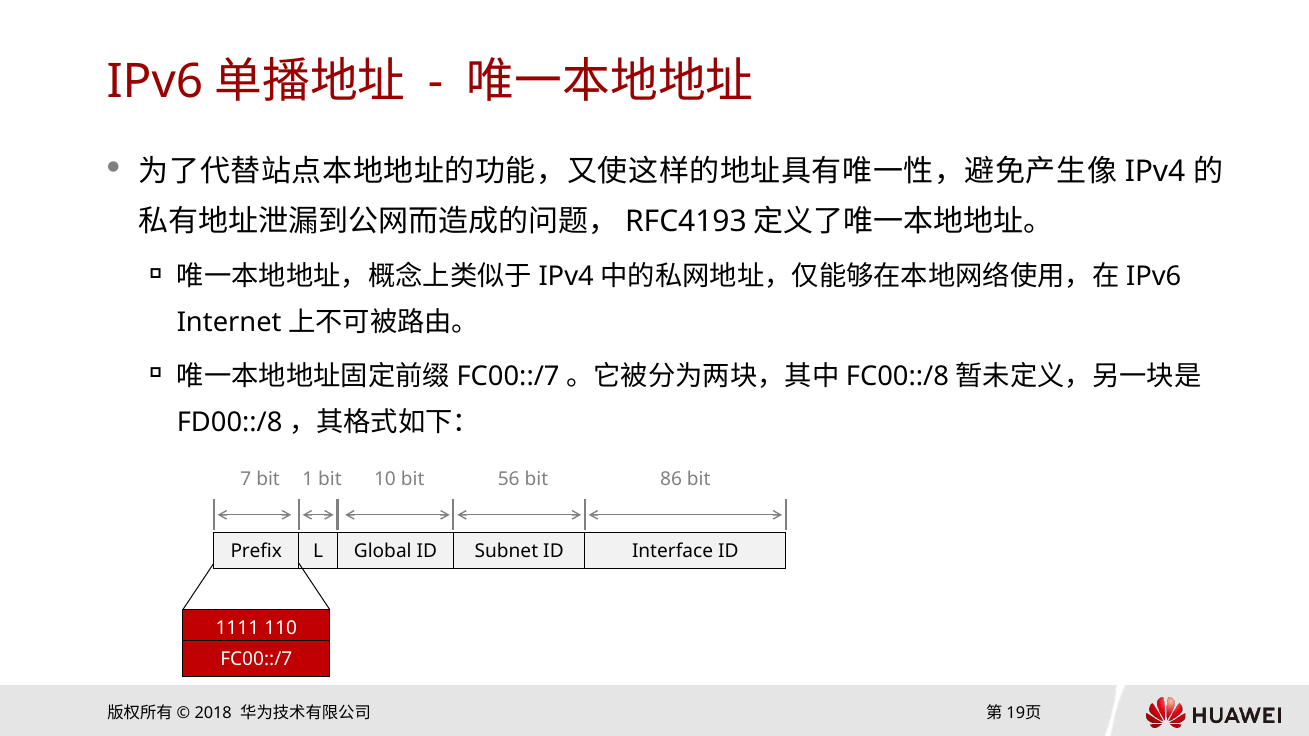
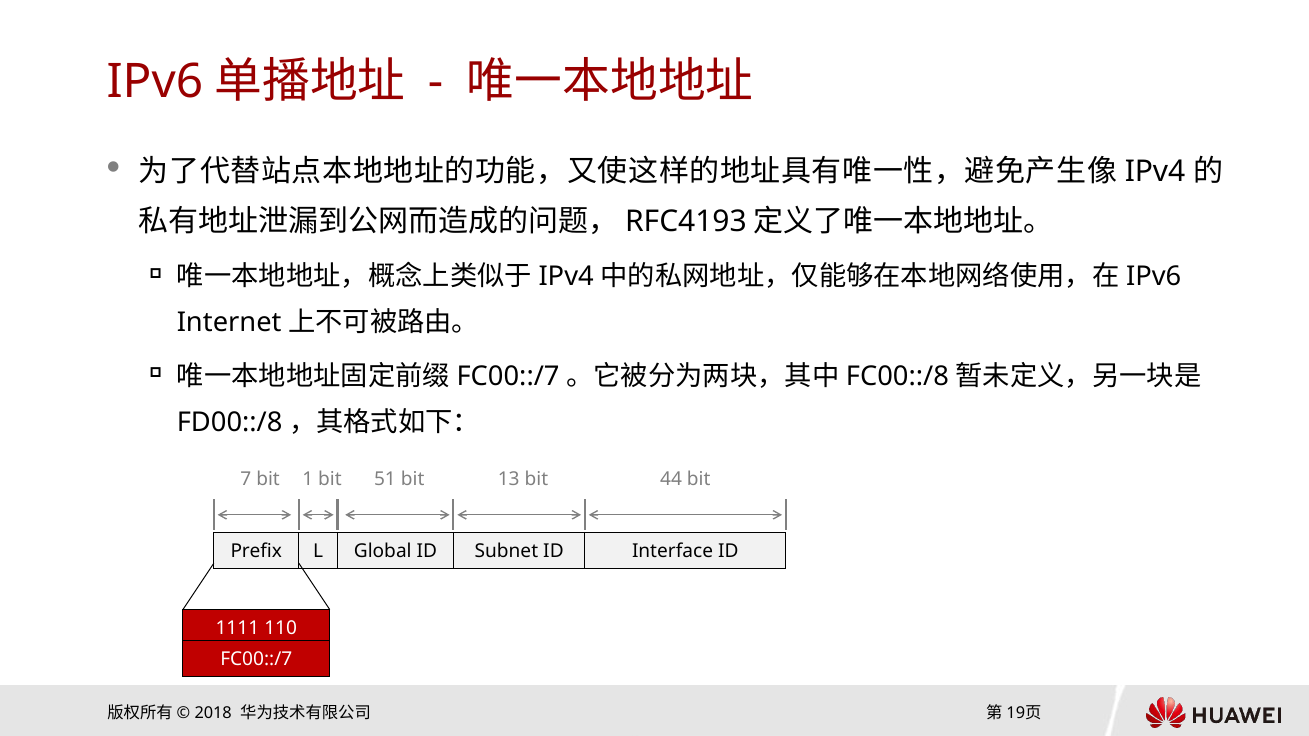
10: 10 -> 51
56: 56 -> 13
86: 86 -> 44
